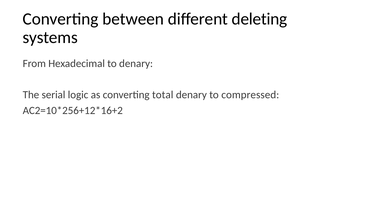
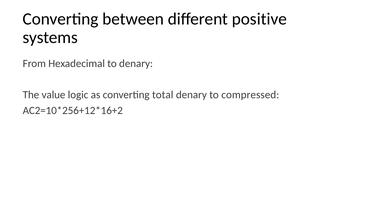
deleting: deleting -> positive
serial: serial -> value
